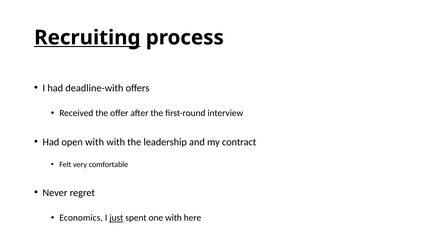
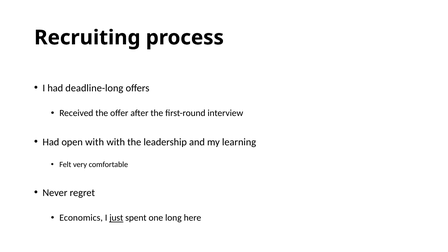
Recruiting underline: present -> none
deadline-with: deadline-with -> deadline-long
contract: contract -> learning
one with: with -> long
